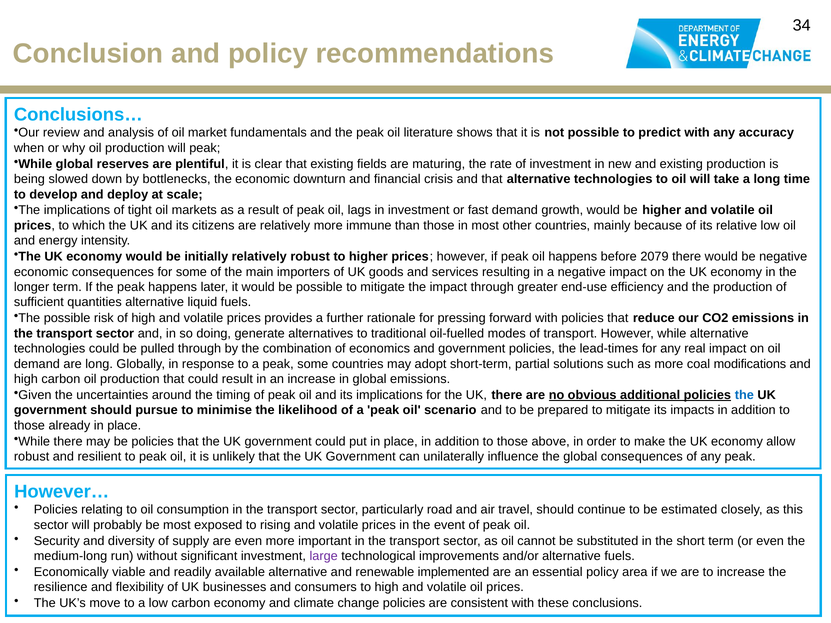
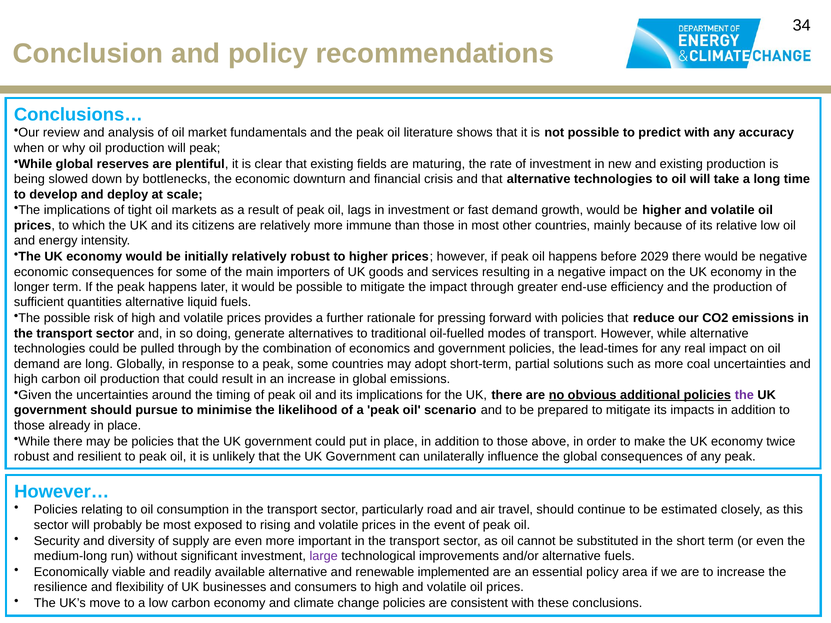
2079: 2079 -> 2029
coal modifications: modifications -> uncertainties
the at (744, 395) colour: blue -> purple
allow: allow -> twice
